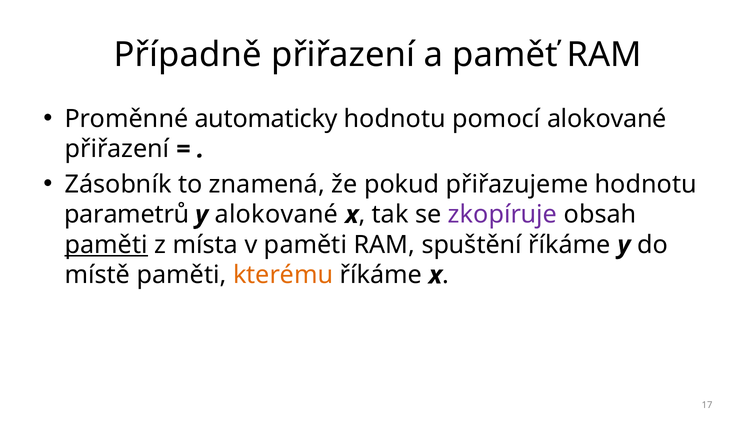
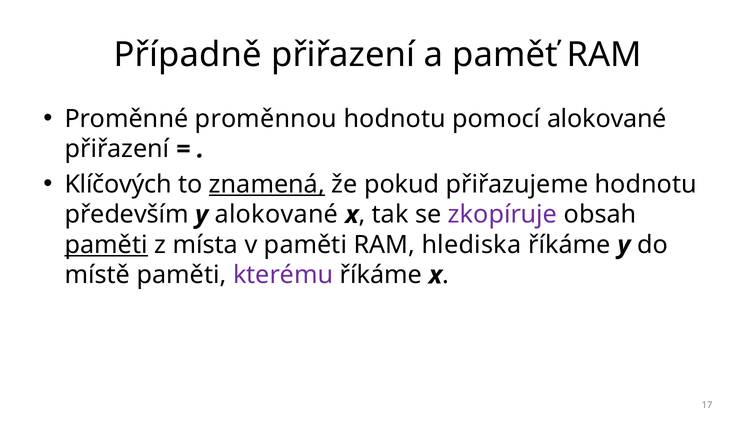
automaticky: automaticky -> proměnnou
Zásobník: Zásobník -> Klíčových
znamená underline: none -> present
parametrů: parametrů -> především
spuštění: spuštění -> hlediska
kterému colour: orange -> purple
